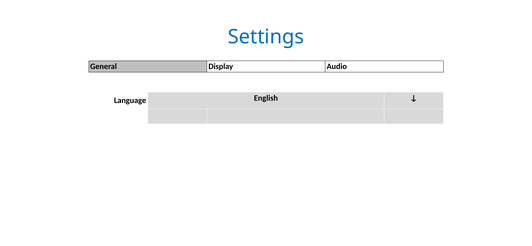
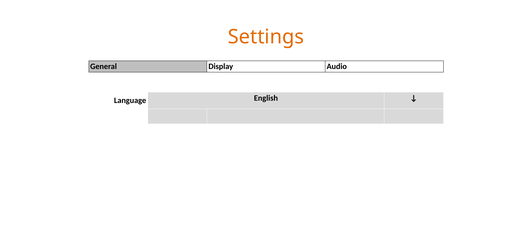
Settings colour: blue -> orange
